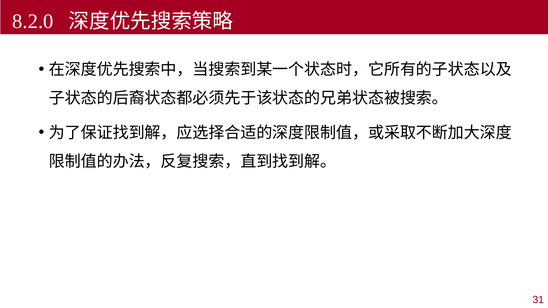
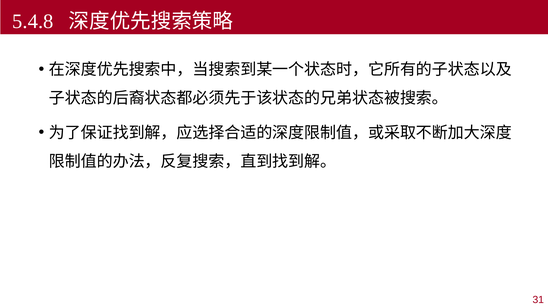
8.2.0: 8.2.0 -> 5.4.8
